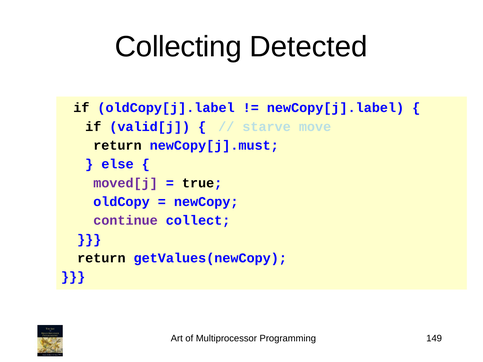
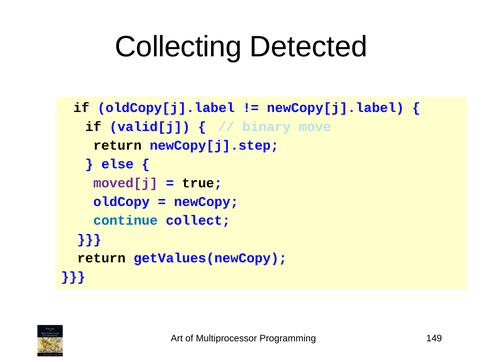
starve: starve -> binary
newCopy[j].must: newCopy[j].must -> newCopy[j].step
continue colour: purple -> blue
